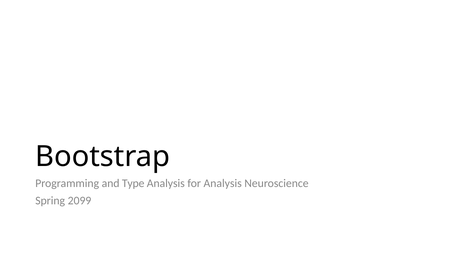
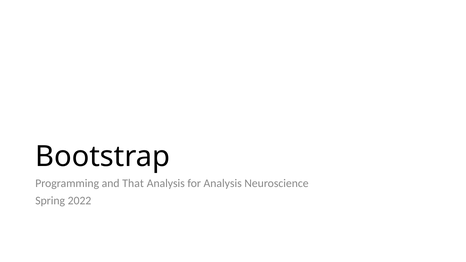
Type: Type -> That
2099: 2099 -> 2022
